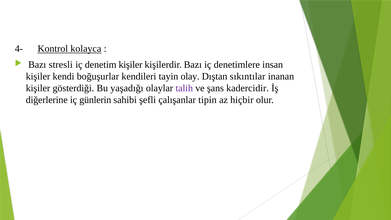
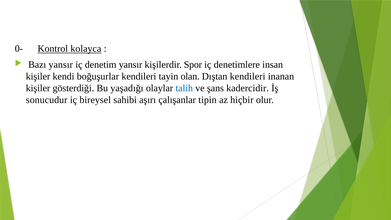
4-: 4- -> 0-
Bazı stresli: stresli -> yansır
denetim kişiler: kişiler -> yansır
kişilerdir Bazı: Bazı -> Spor
olay: olay -> olan
Dıştan sıkıntılar: sıkıntılar -> kendileri
talih colour: purple -> blue
diğerlerine: diğerlerine -> sonucudur
günlerin: günlerin -> bireysel
şefli: şefli -> aşırı
